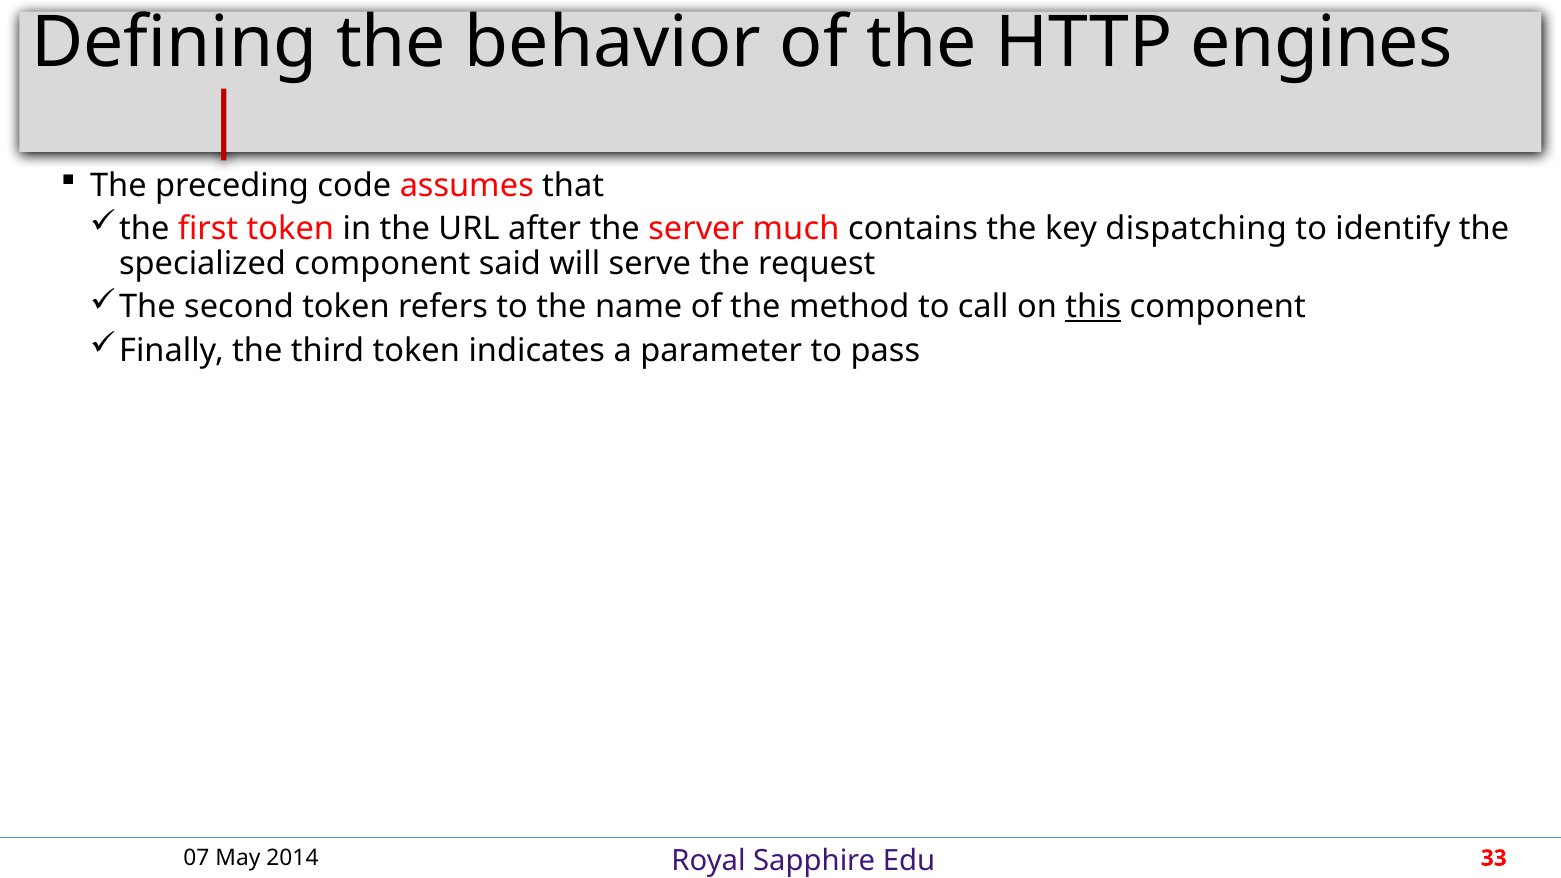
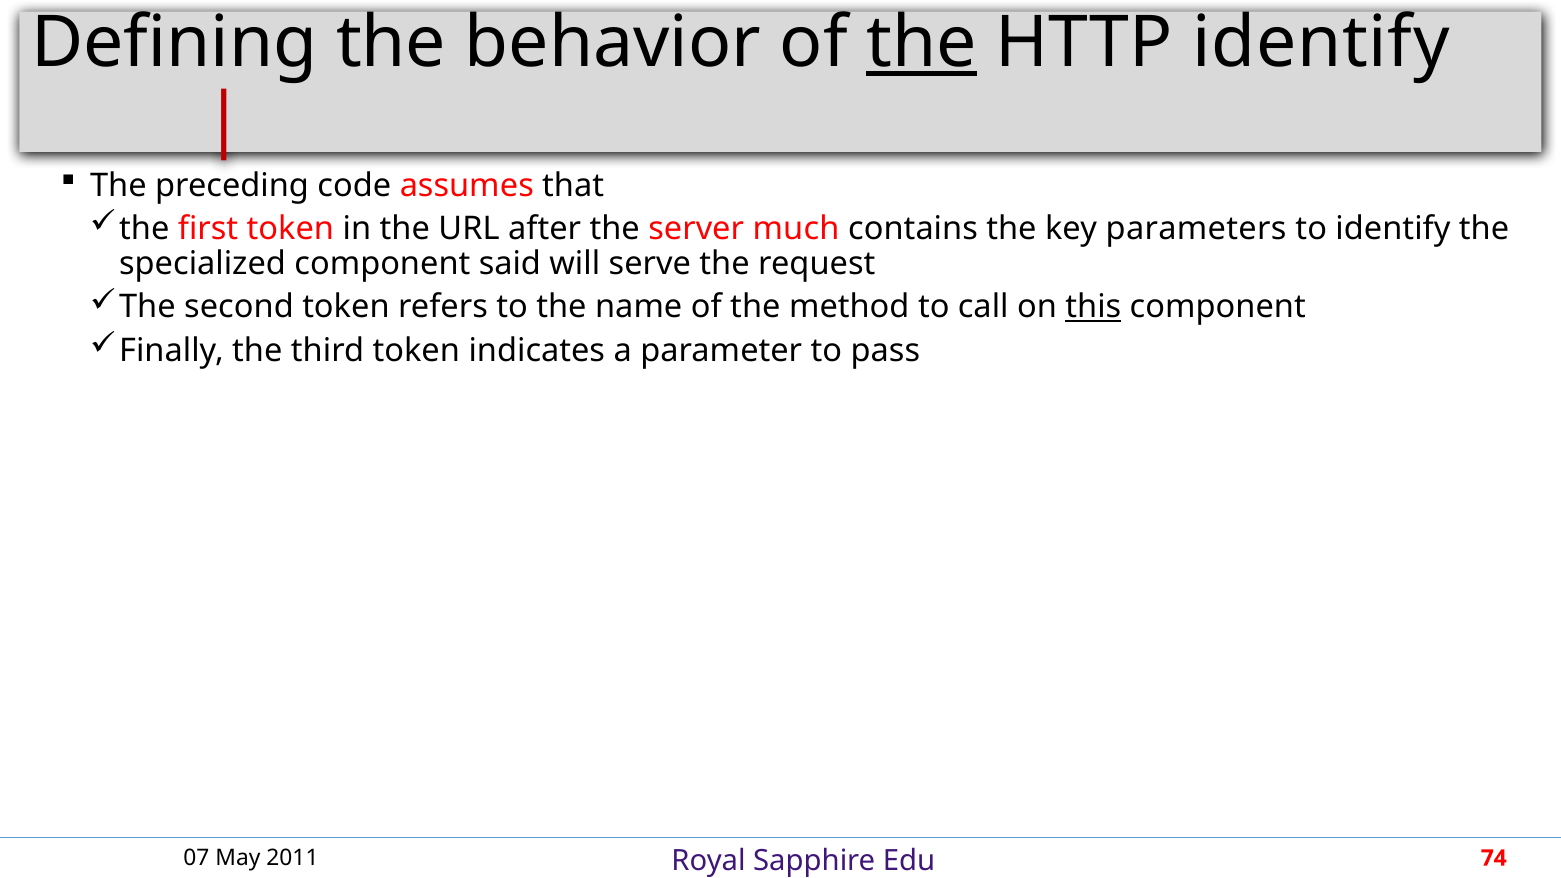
the at (921, 43) underline: none -> present
HTTP engines: engines -> identify
dispatching: dispatching -> parameters
2014: 2014 -> 2011
33: 33 -> 74
